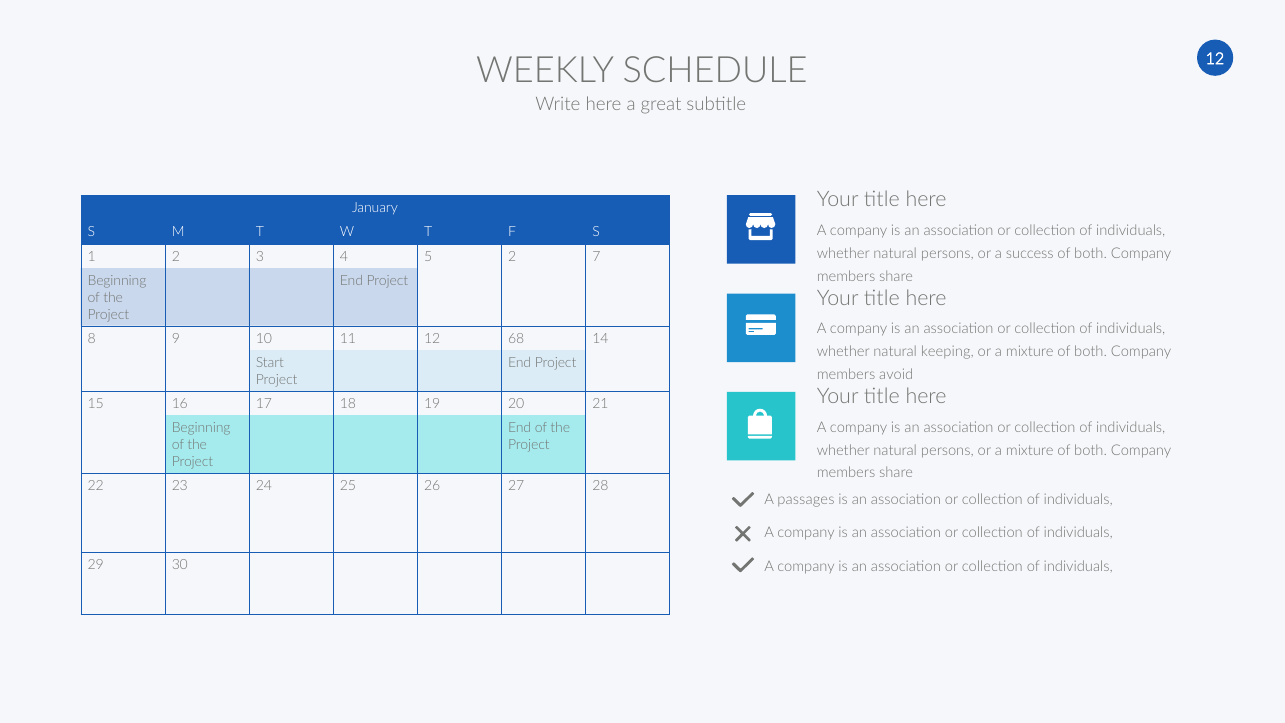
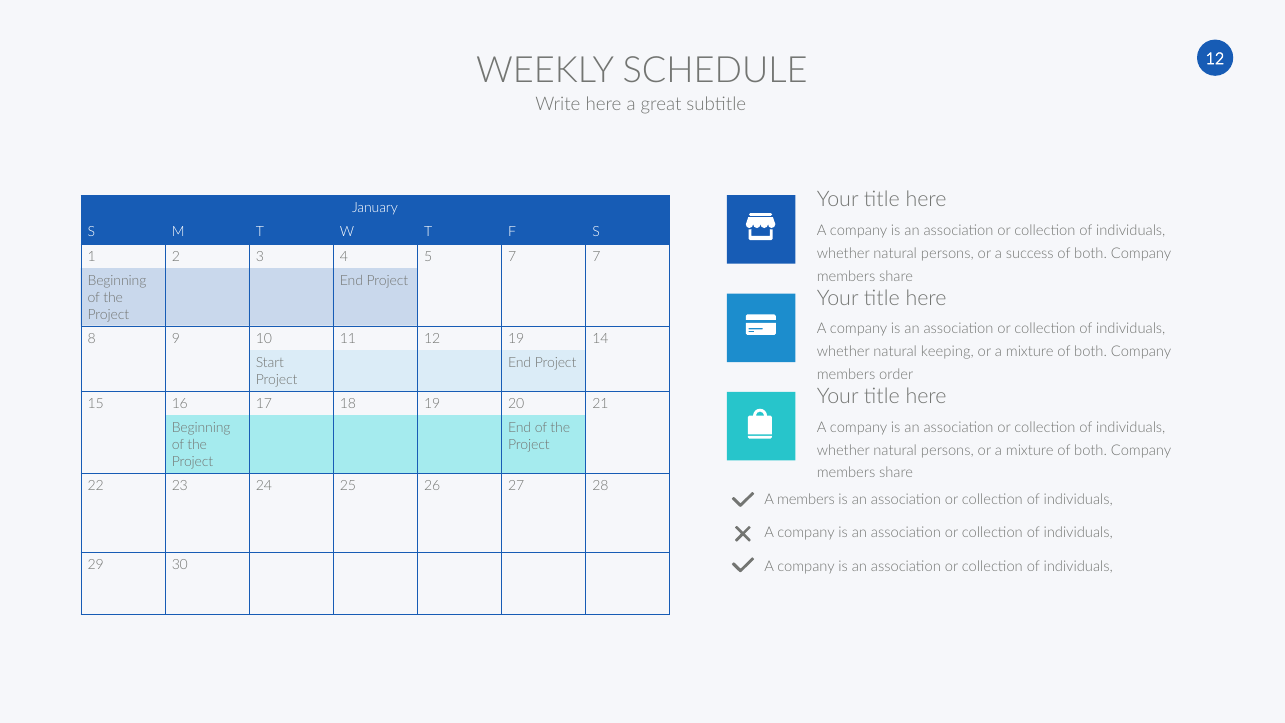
5 2: 2 -> 7
12 68: 68 -> 19
avoid: avoid -> order
A passages: passages -> members
